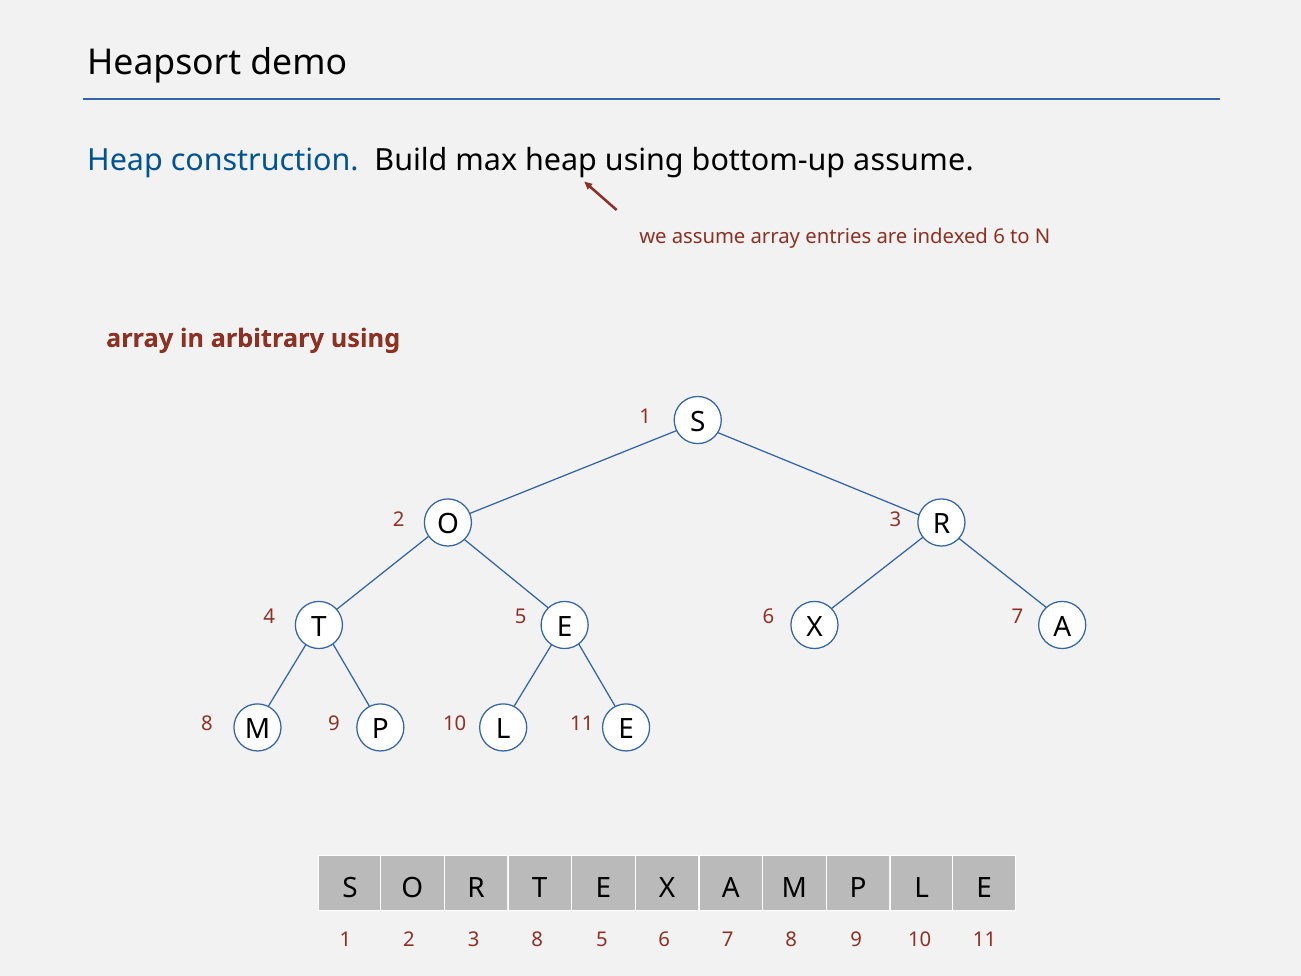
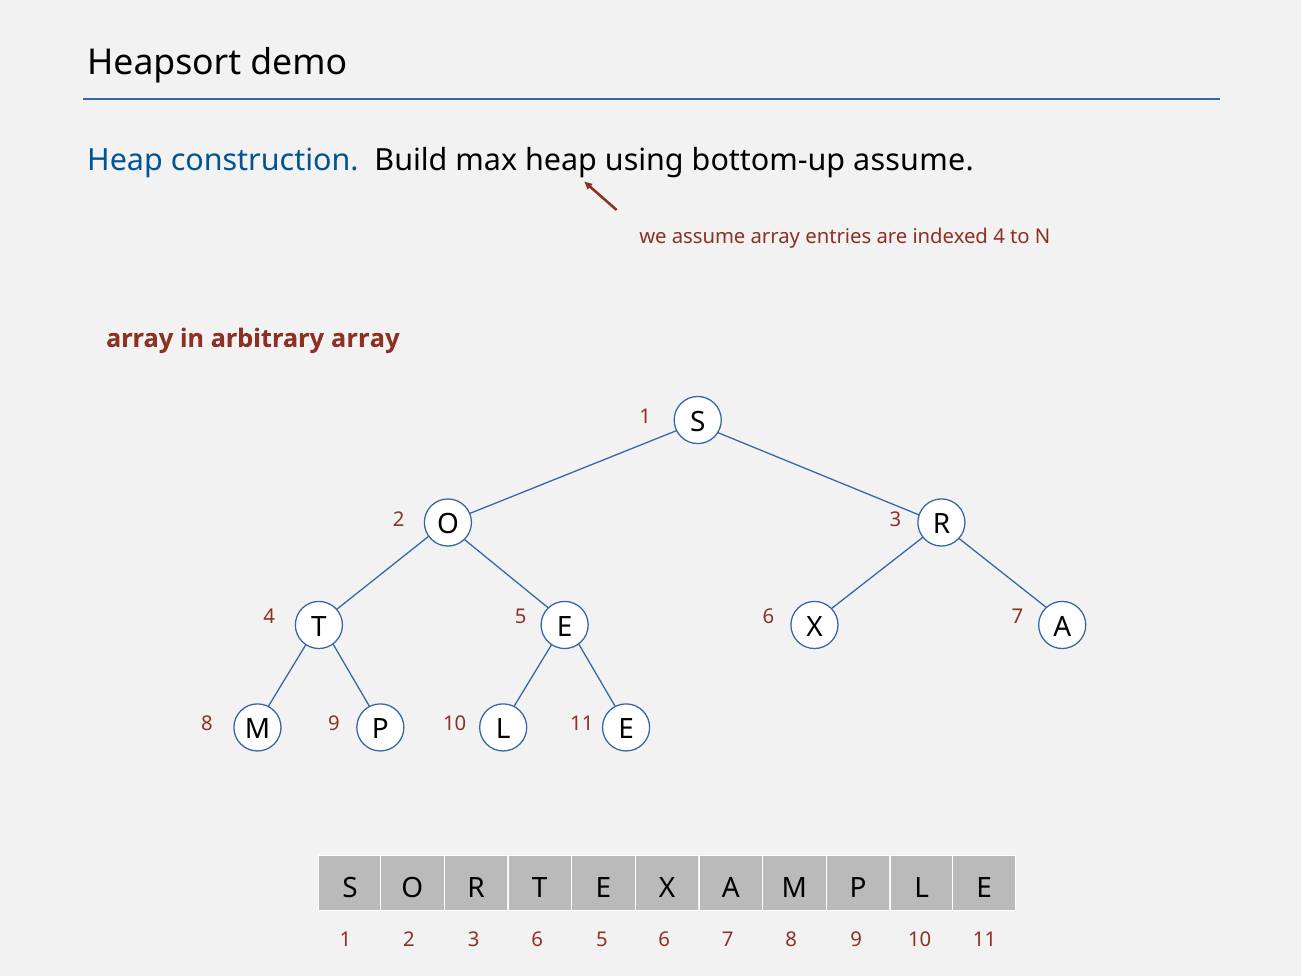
indexed 6: 6 -> 4
arbitrary using: using -> array
3 8: 8 -> 6
